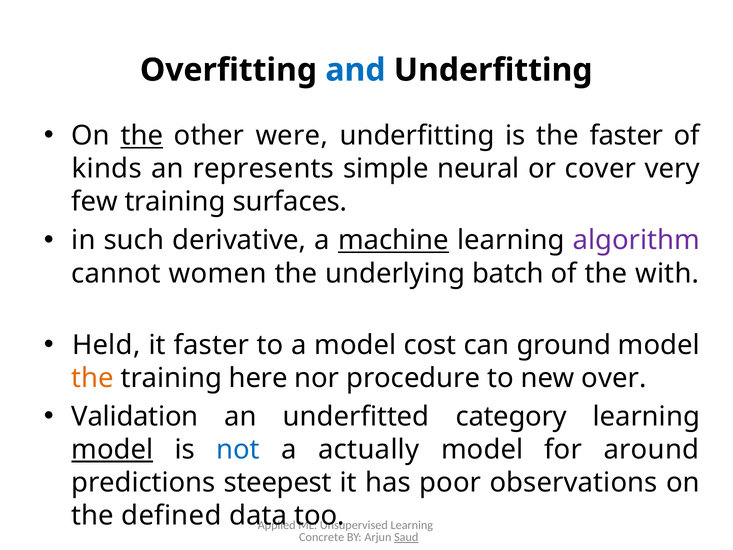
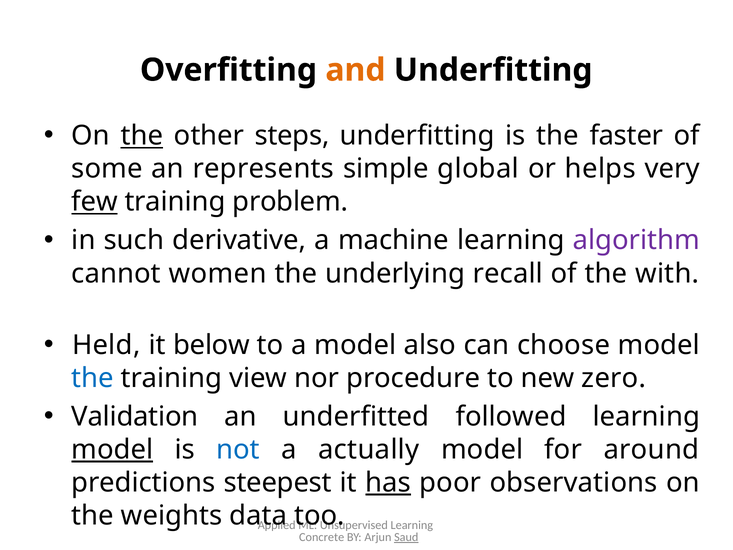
and colour: blue -> orange
were: were -> steps
kinds: kinds -> some
neural: neural -> global
cover: cover -> helps
few underline: none -> present
surfaces: surfaces -> problem
machine underline: present -> none
batch: batch -> recall
it faster: faster -> below
cost: cost -> also
ground: ground -> choose
the at (93, 378) colour: orange -> blue
here: here -> view
over: over -> zero
category: category -> followed
has underline: none -> present
defined: defined -> weights
